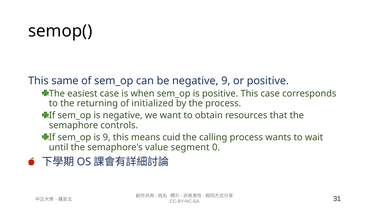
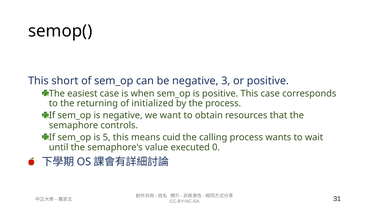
same: same -> short
negative 9: 9 -> 3
is 9: 9 -> 5
segment: segment -> executed
